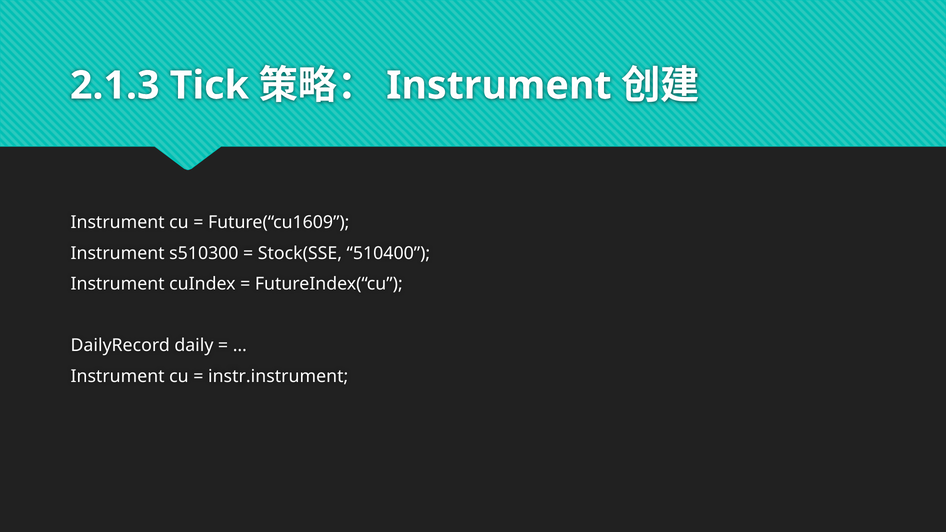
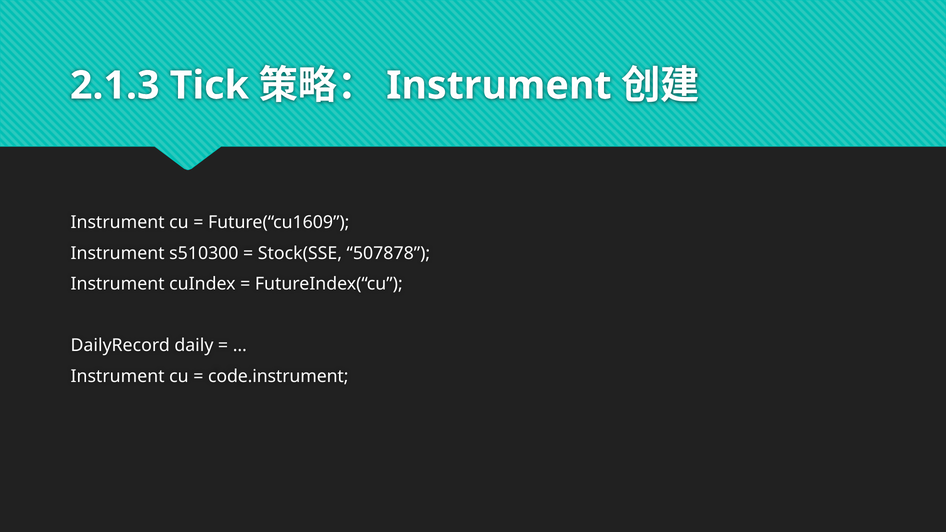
510400: 510400 -> 507878
instr.instrument: instr.instrument -> code.instrument
